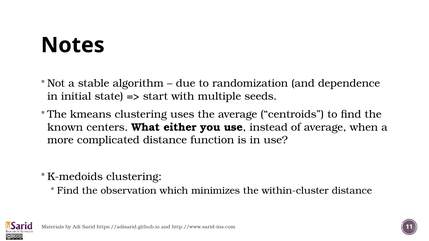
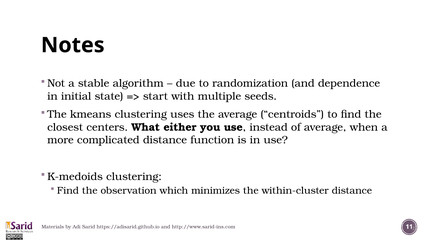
known: known -> closest
